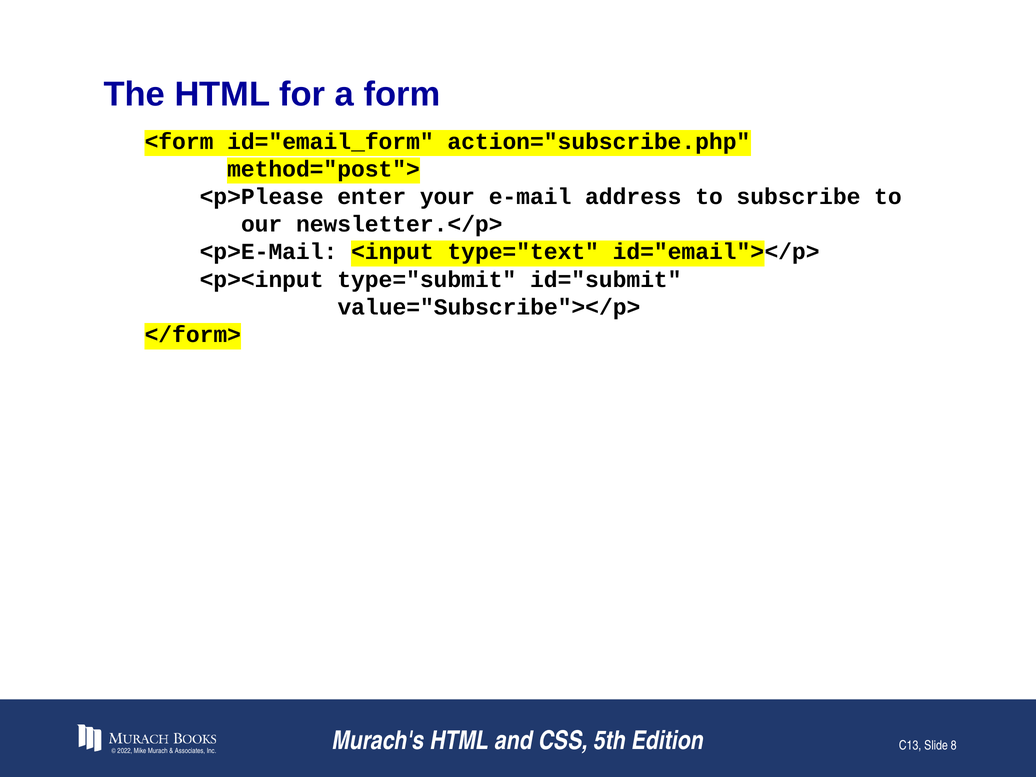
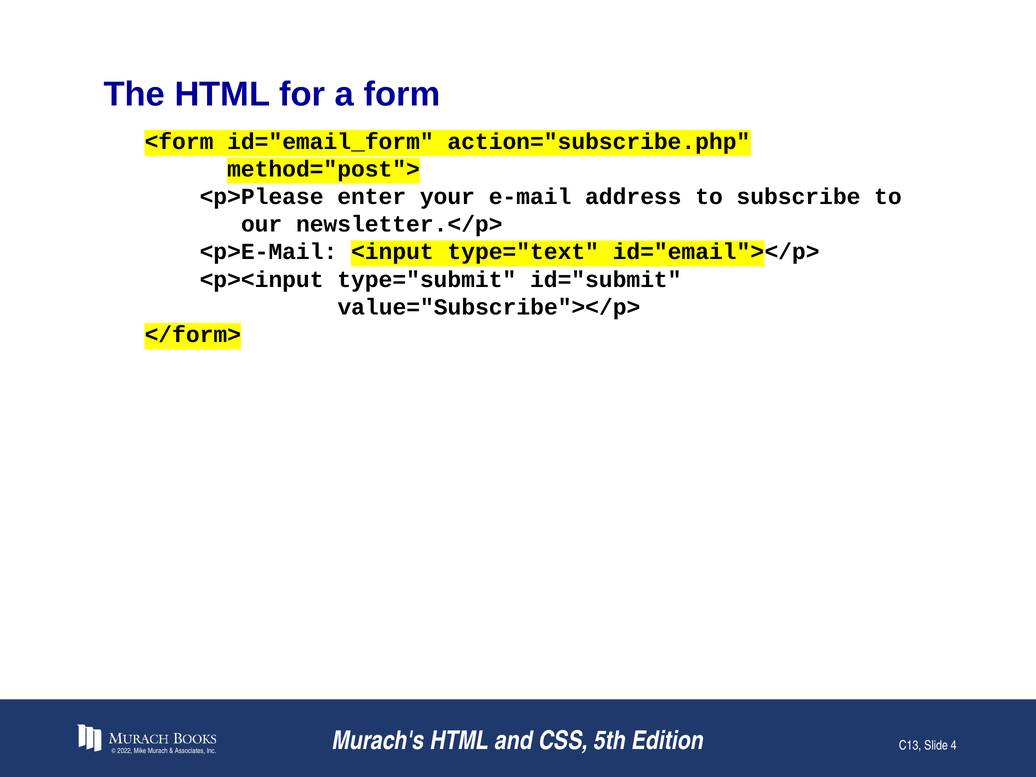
8: 8 -> 4
